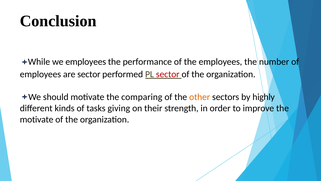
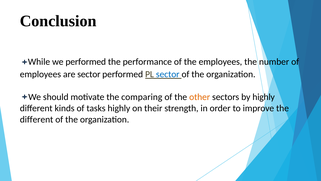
we employees: employees -> performed
sector at (168, 74) colour: red -> blue
tasks giving: giving -> highly
motivate at (37, 119): motivate -> different
